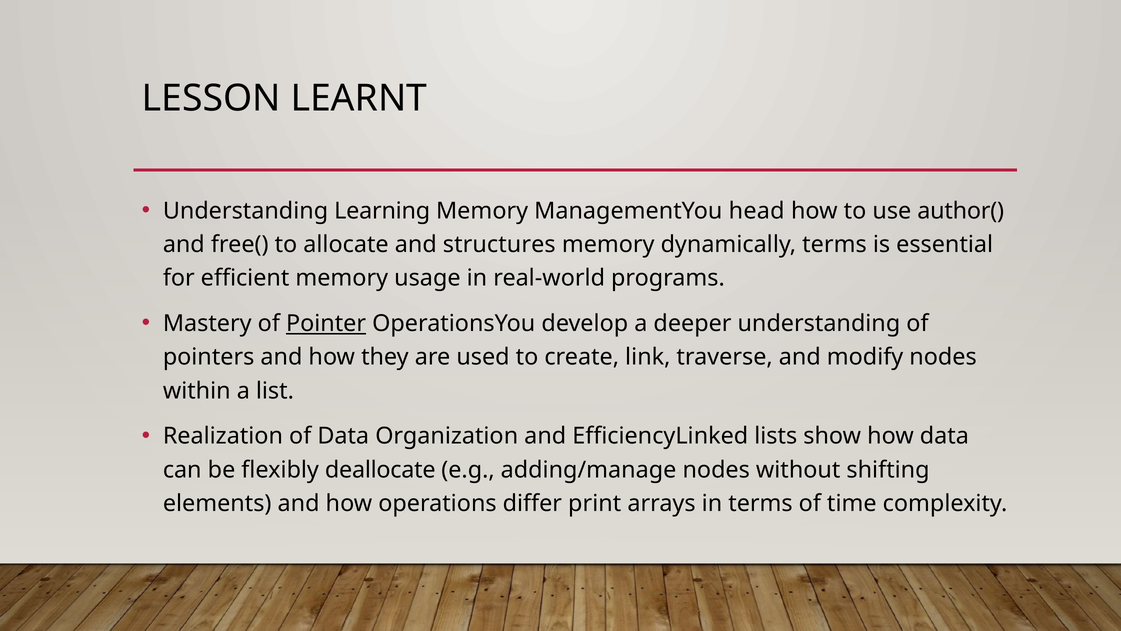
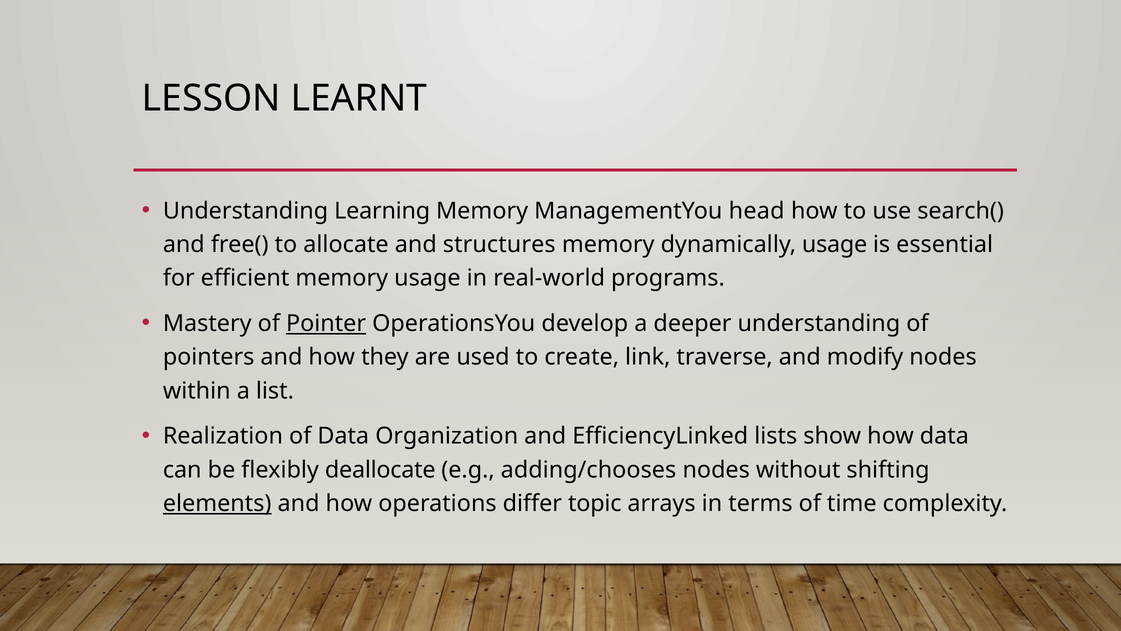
author(: author( -> search(
dynamically terms: terms -> usage
adding/manage: adding/manage -> adding/chooses
elements underline: none -> present
print: print -> topic
